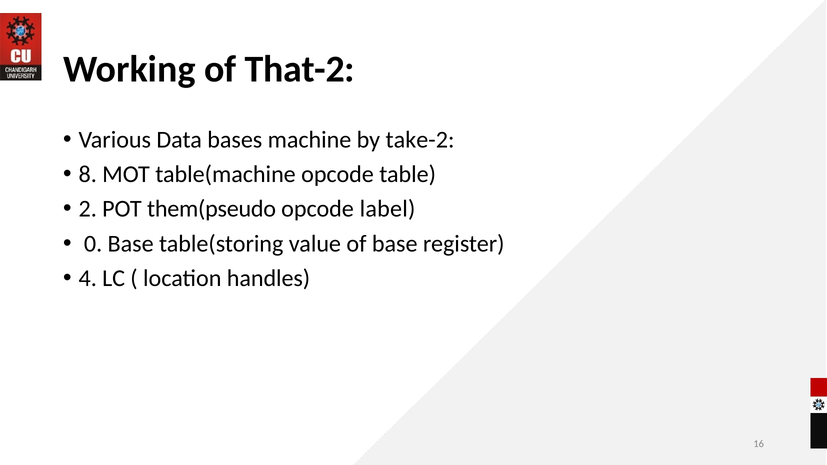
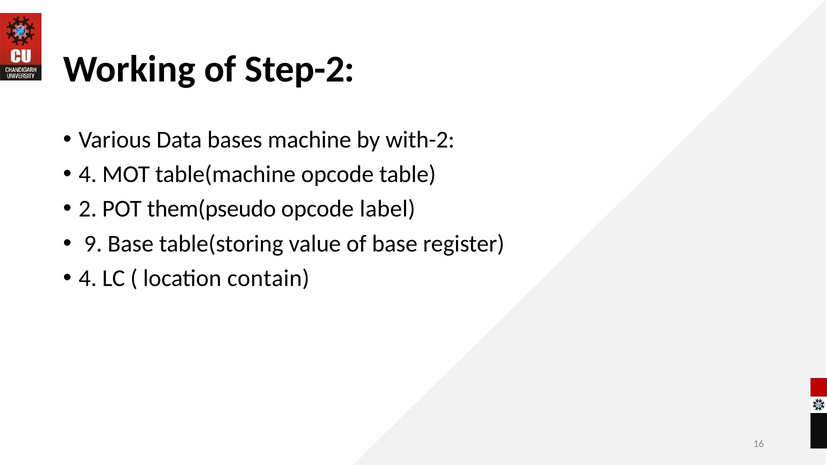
That-2: That-2 -> Step-2
take-2: take-2 -> with-2
8 at (88, 174): 8 -> 4
0: 0 -> 9
handles: handles -> contain
